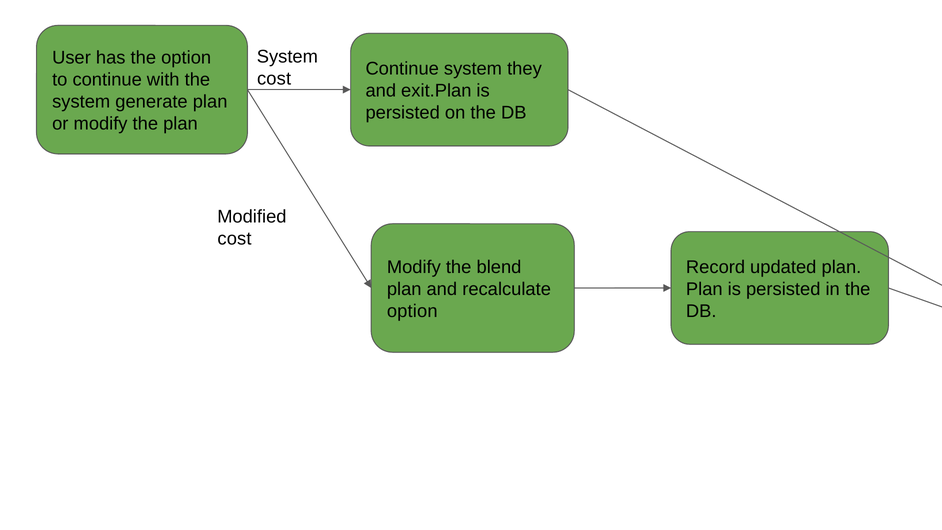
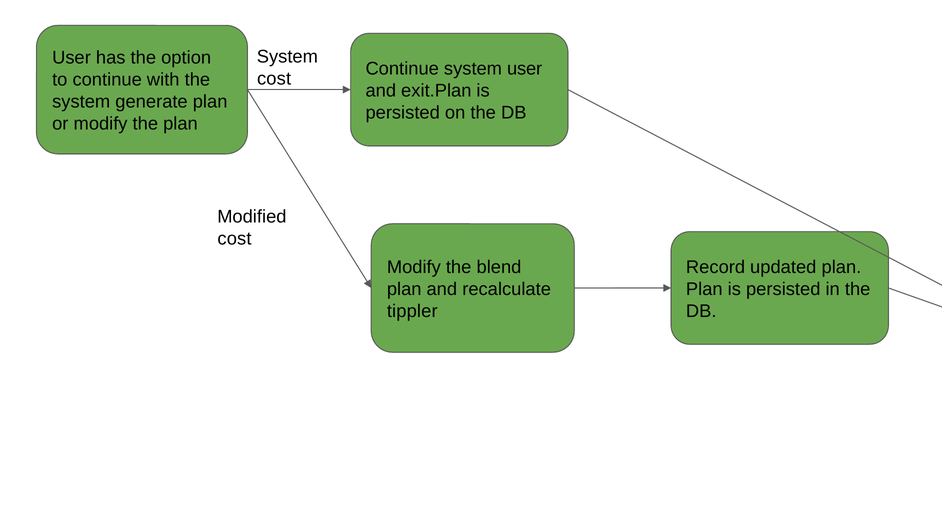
system they: they -> user
option at (412, 311): option -> tippler
